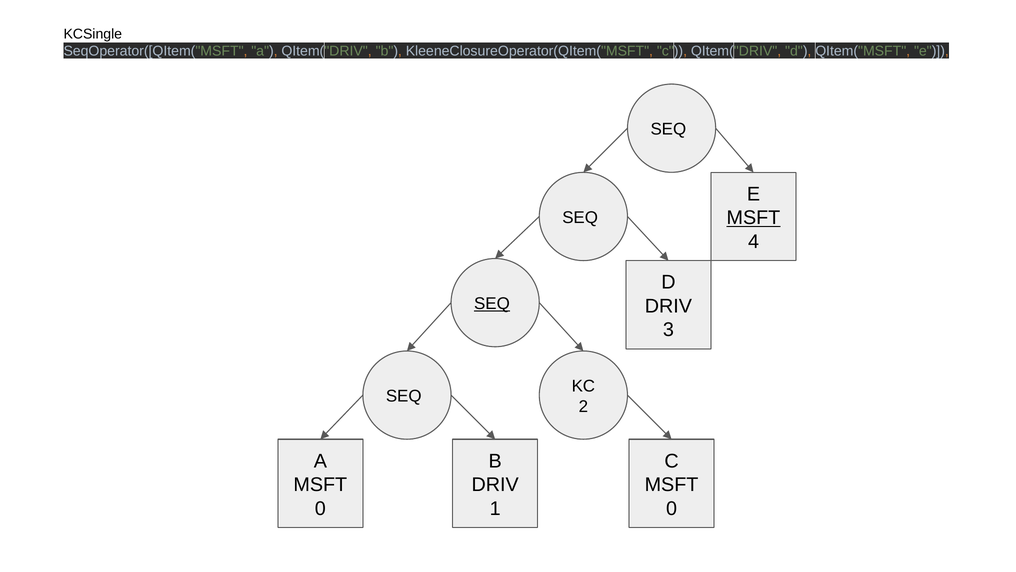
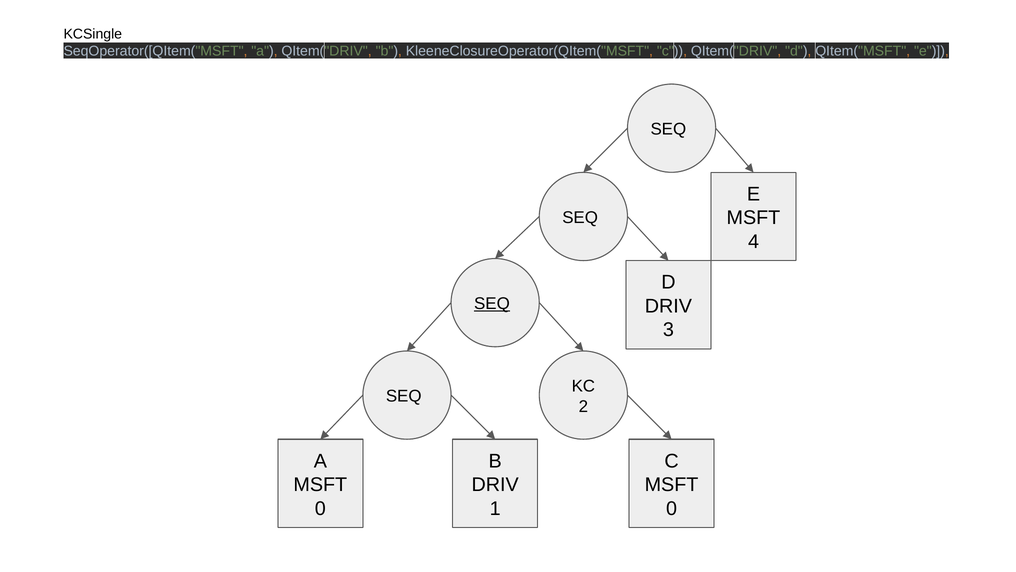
MSFT at (753, 218) underline: present -> none
